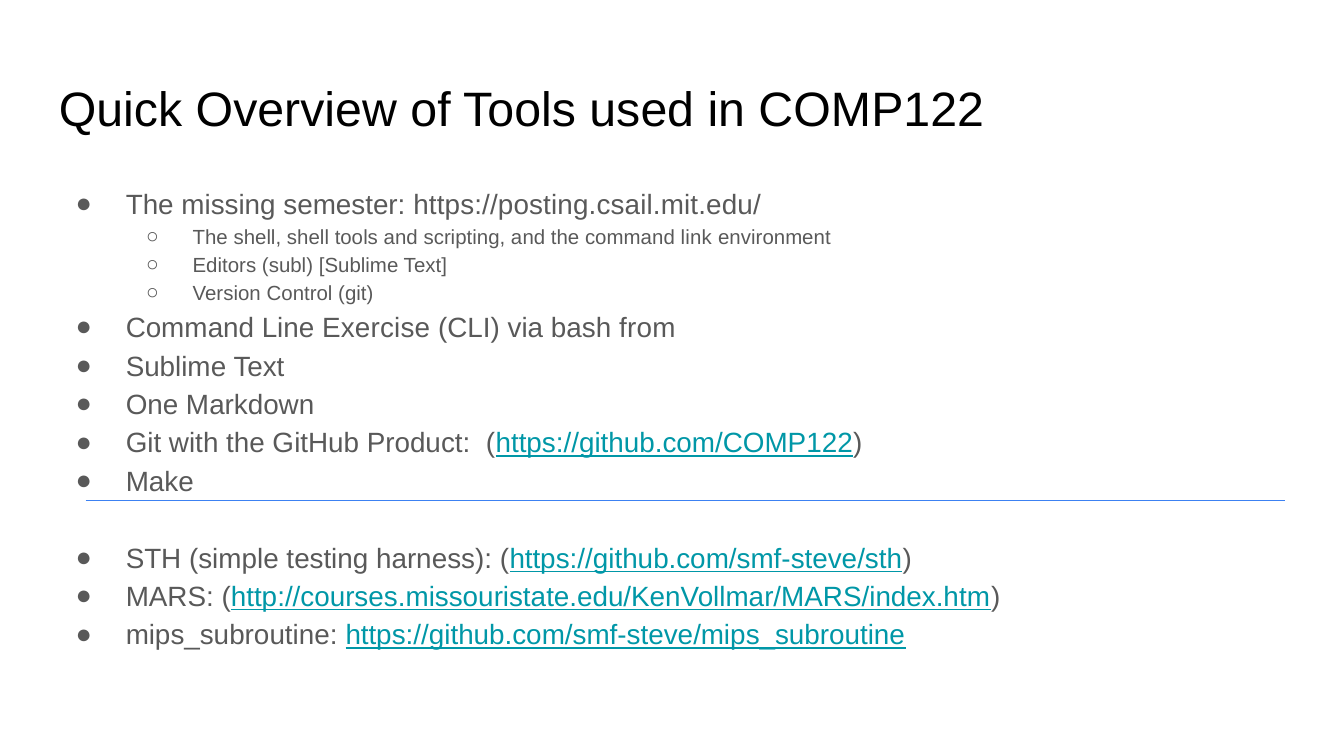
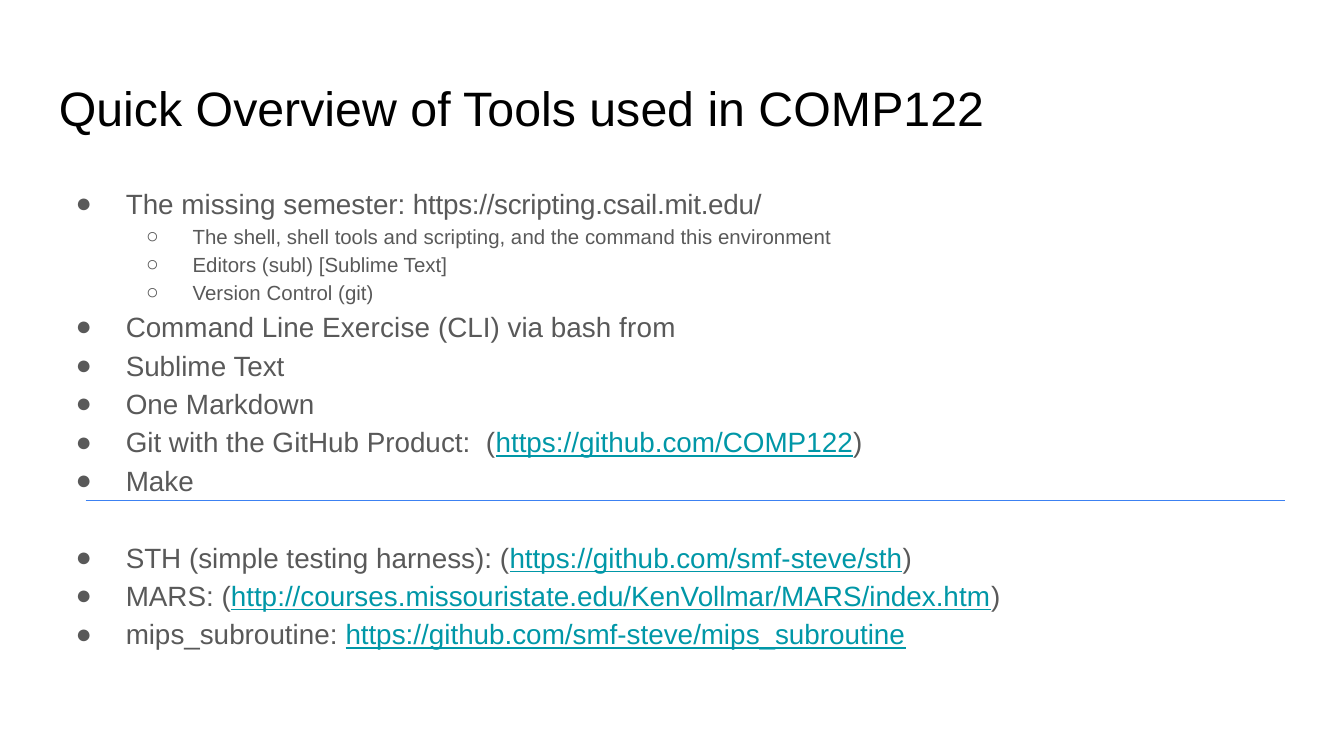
https://posting.csail.mit.edu/: https://posting.csail.mit.edu/ -> https://scripting.csail.mit.edu/
link: link -> this
